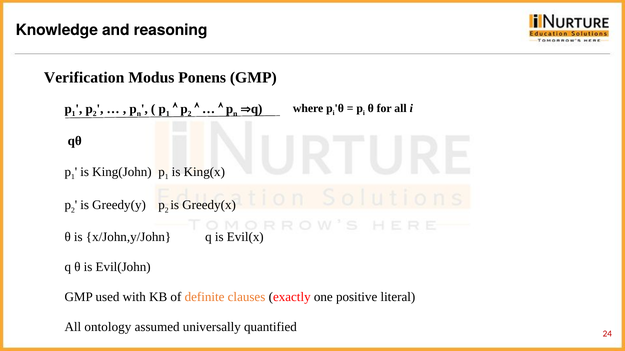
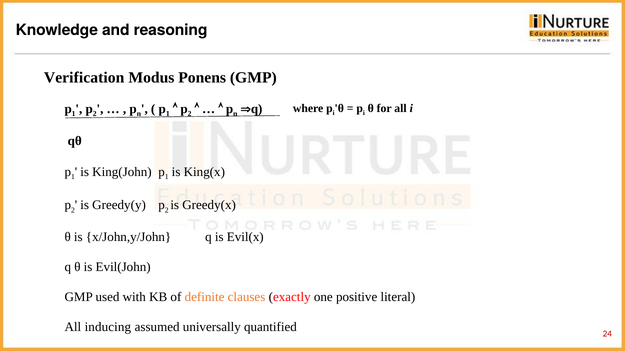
ontology: ontology -> inducing
